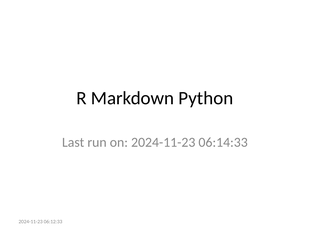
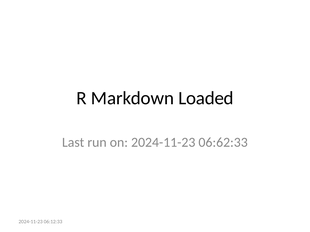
Python: Python -> Loaded
06:14:33: 06:14:33 -> 06:62:33
